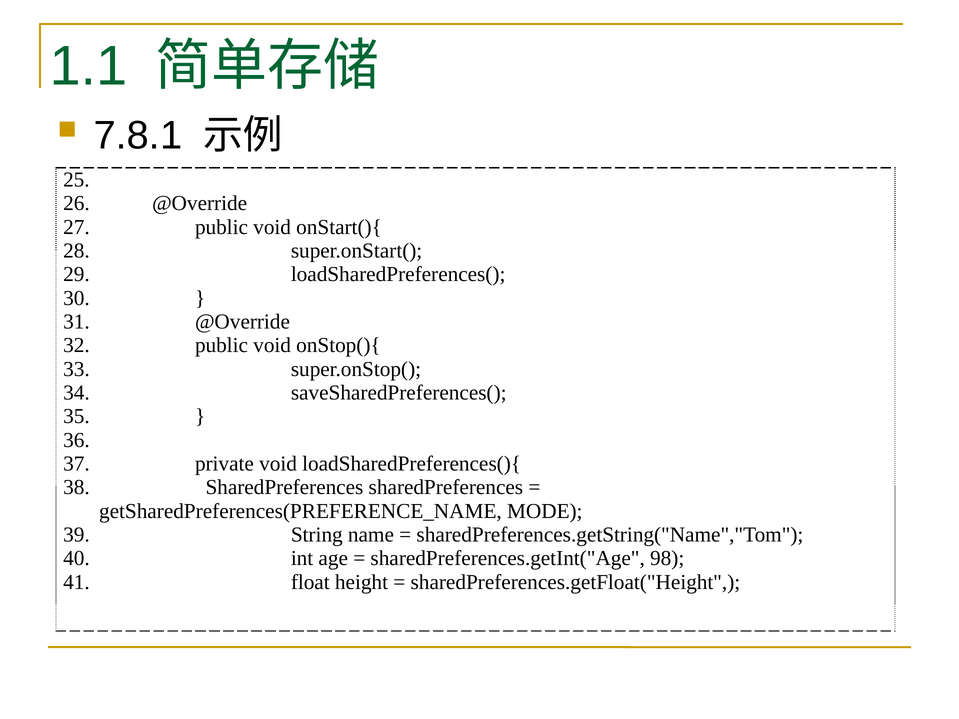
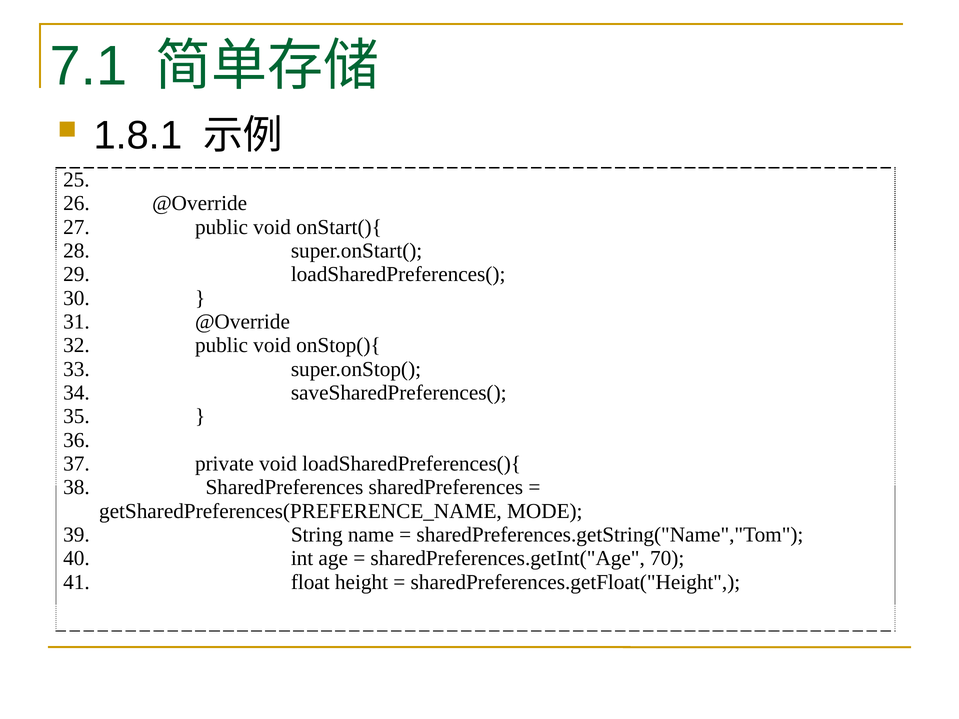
1.1: 1.1 -> 7.1
7.8.1: 7.8.1 -> 1.8.1
98: 98 -> 70
